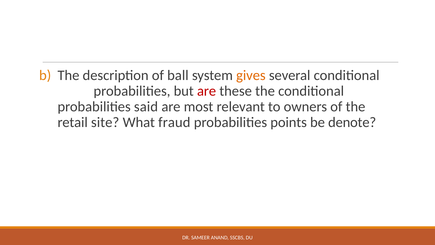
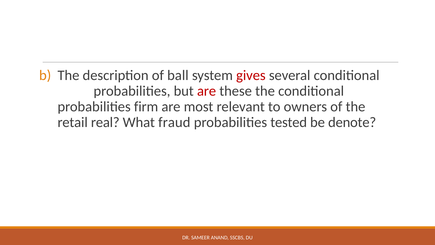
gives colour: orange -> red
said: said -> firm
site: site -> real
points: points -> tested
